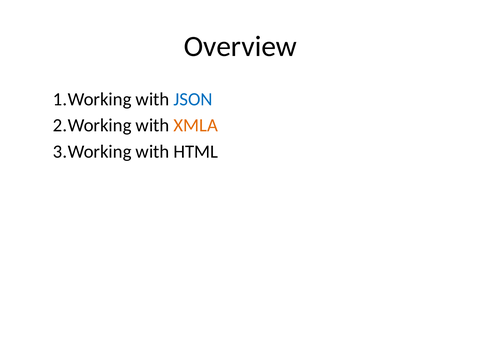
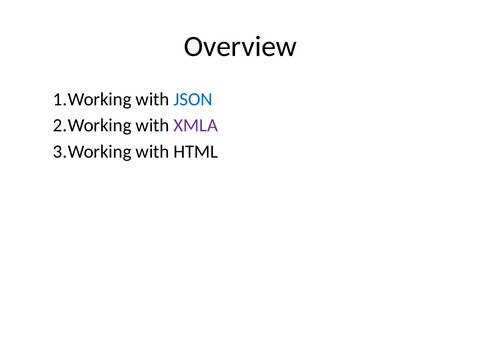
XMLA colour: orange -> purple
